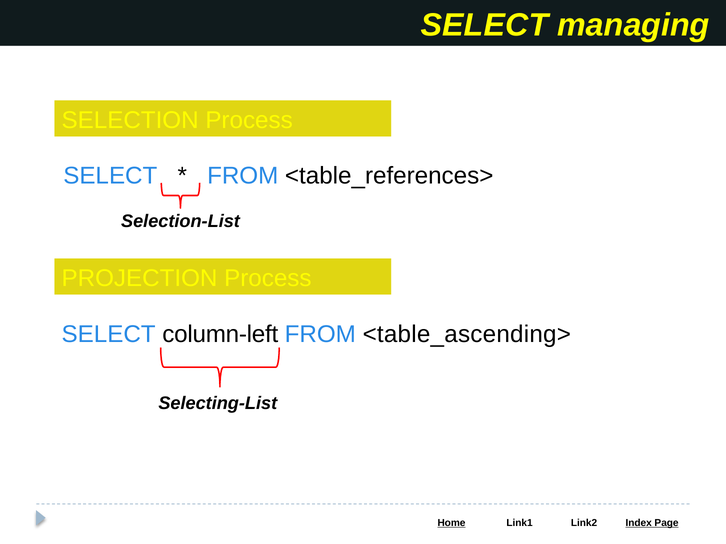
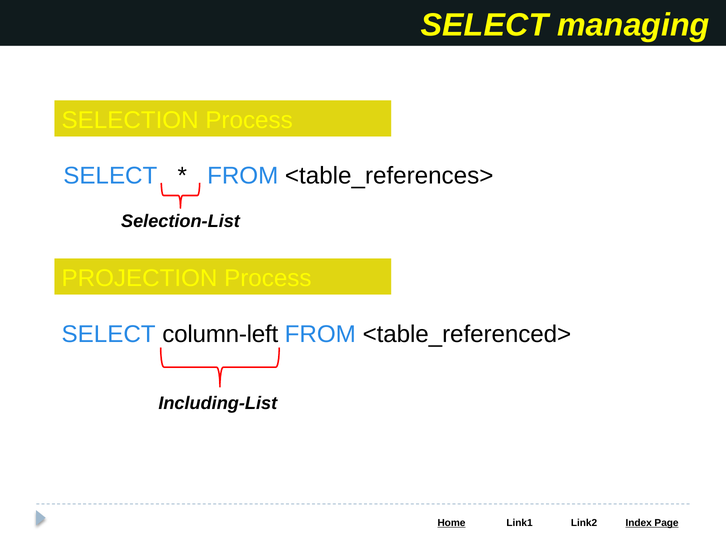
<table_ascending>: <table_ascending> -> <table_referenced>
Selecting-List: Selecting-List -> Including-List
